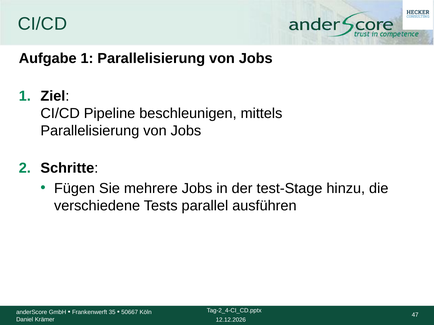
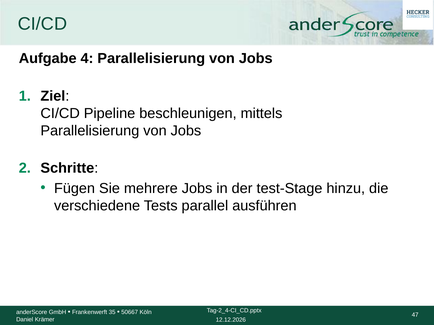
Aufgabe 1: 1 -> 4
